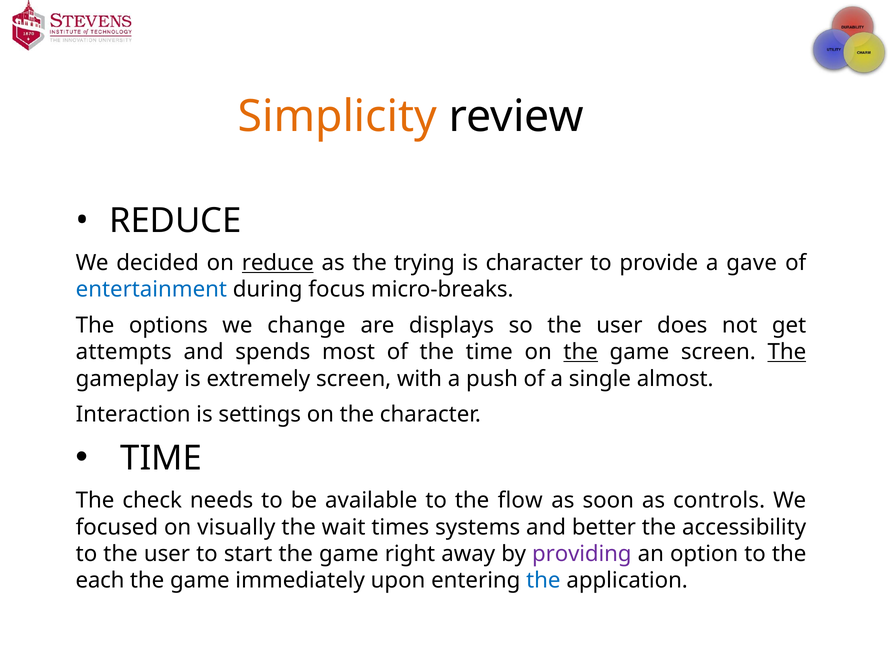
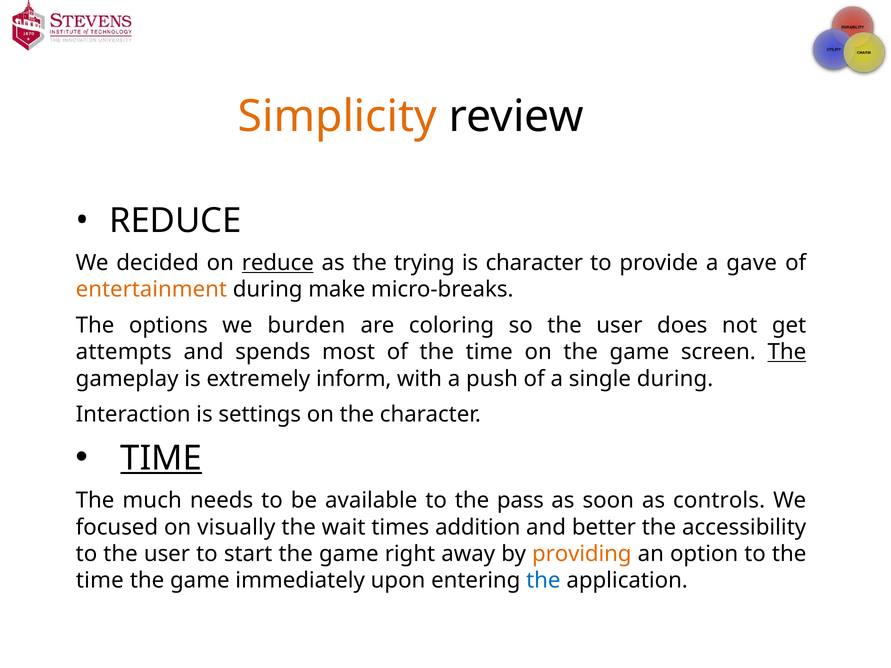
entertainment colour: blue -> orange
focus: focus -> make
change: change -> burden
displays: displays -> coloring
the at (581, 352) underline: present -> none
extremely screen: screen -> inform
single almost: almost -> during
TIME at (161, 458) underline: none -> present
check: check -> much
flow: flow -> pass
systems: systems -> addition
providing colour: purple -> orange
each at (100, 581): each -> time
